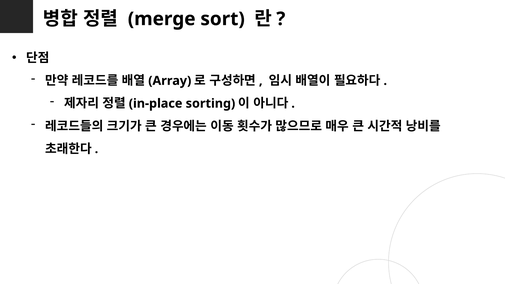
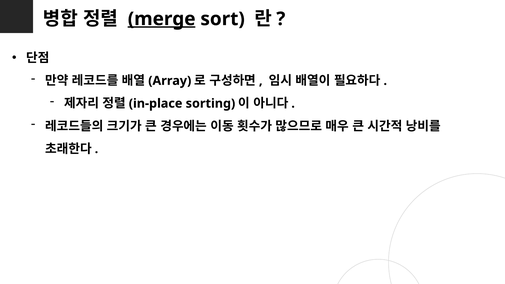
merge underline: none -> present
